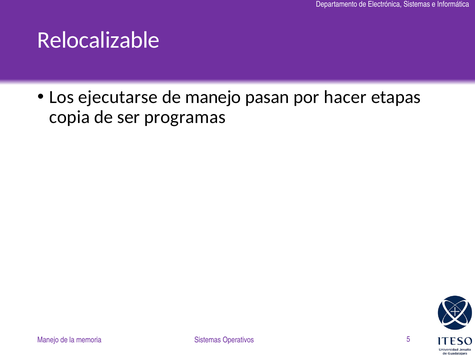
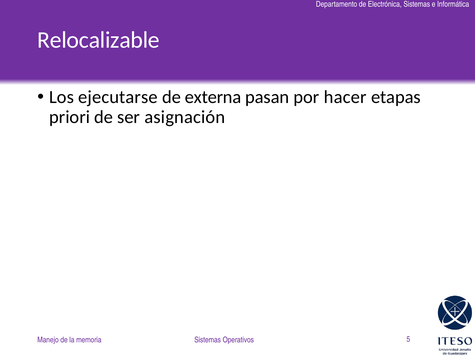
de manejo: manejo -> externa
copia: copia -> priori
programas: programas -> asignación
